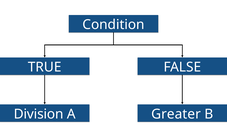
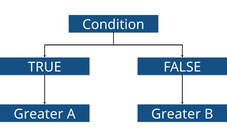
Division at (39, 114): Division -> Greater
